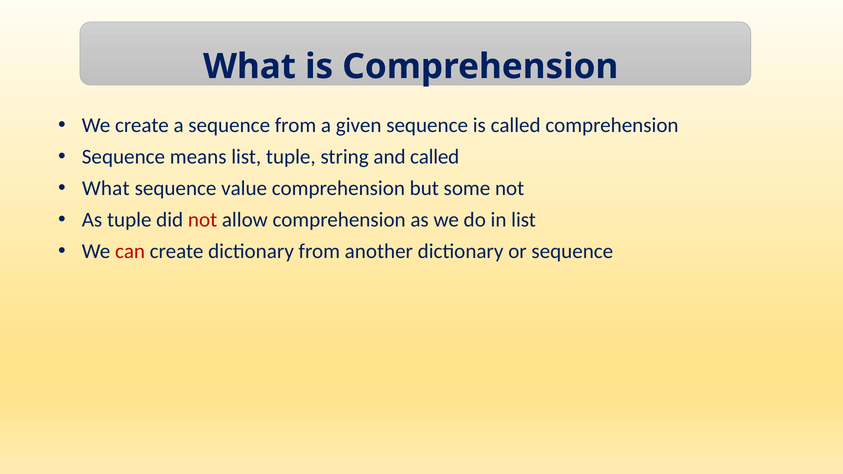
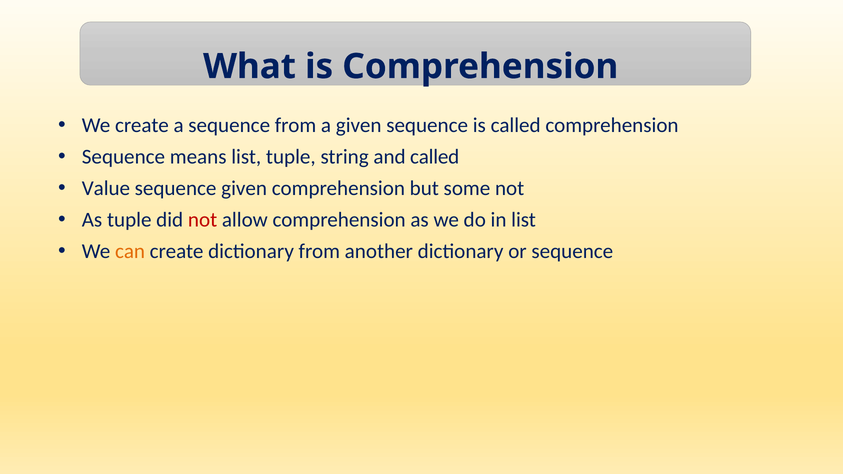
What at (106, 188): What -> Value
sequence value: value -> given
can colour: red -> orange
